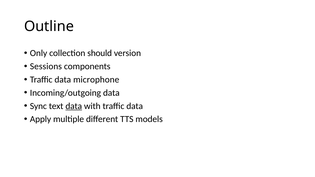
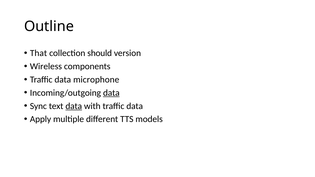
Only: Only -> That
Sessions: Sessions -> Wireless
data at (111, 93) underline: none -> present
